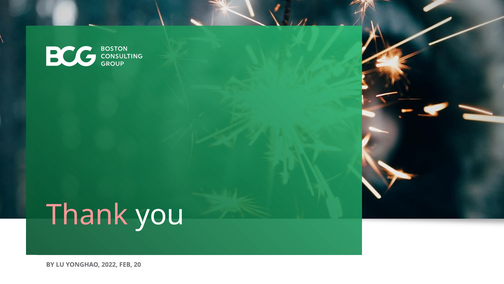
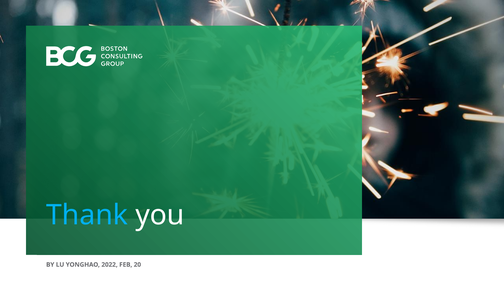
Thank colour: pink -> light blue
